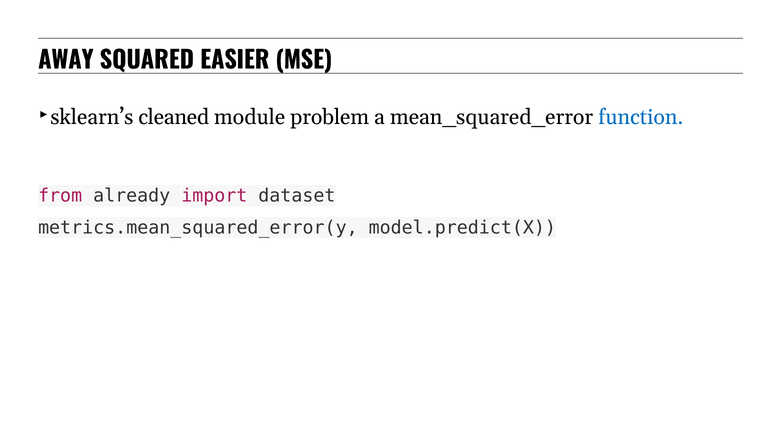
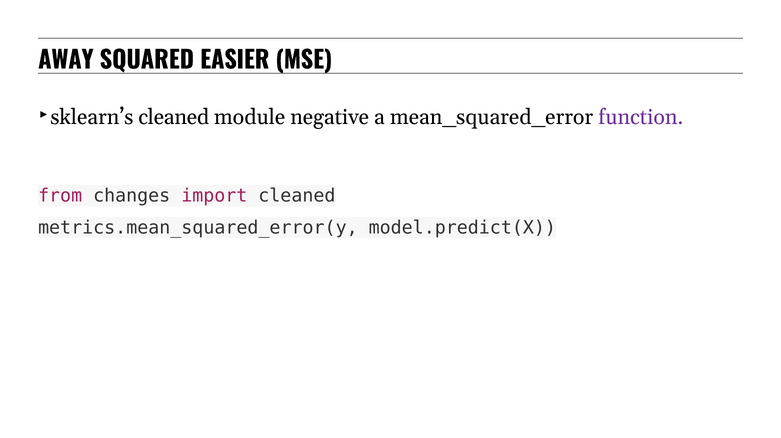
problem: problem -> negative
function colour: blue -> purple
already: already -> changes
import dataset: dataset -> cleaned
